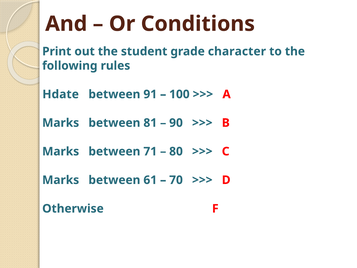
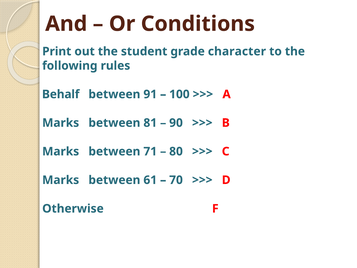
Hdate: Hdate -> Behalf
